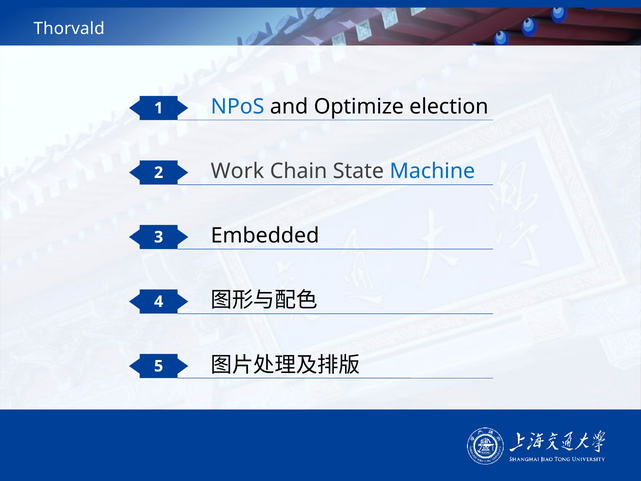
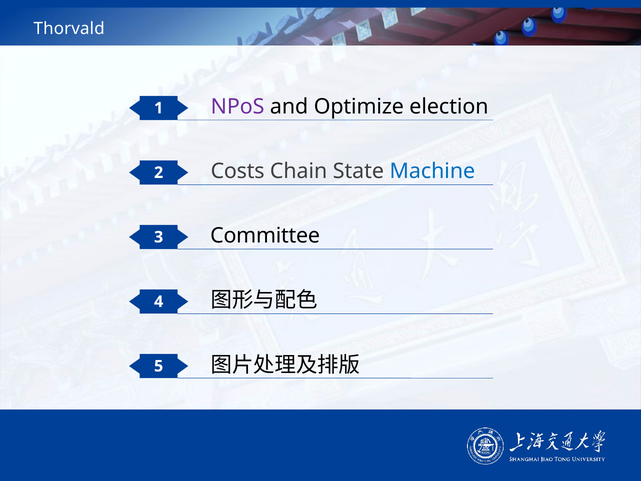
NPoS colour: blue -> purple
Work: Work -> Costs
Embedded: Embedded -> Committee
